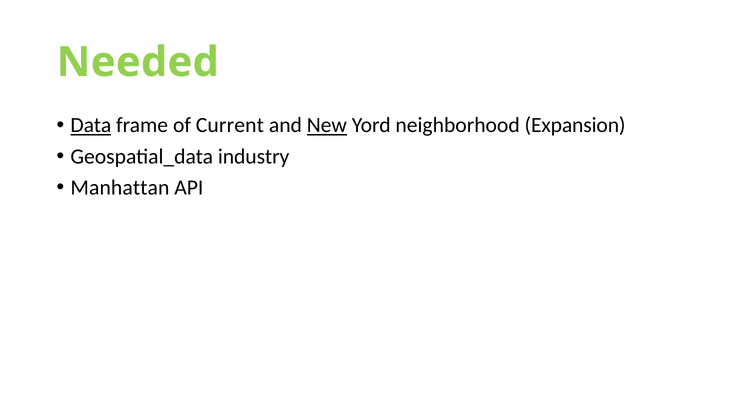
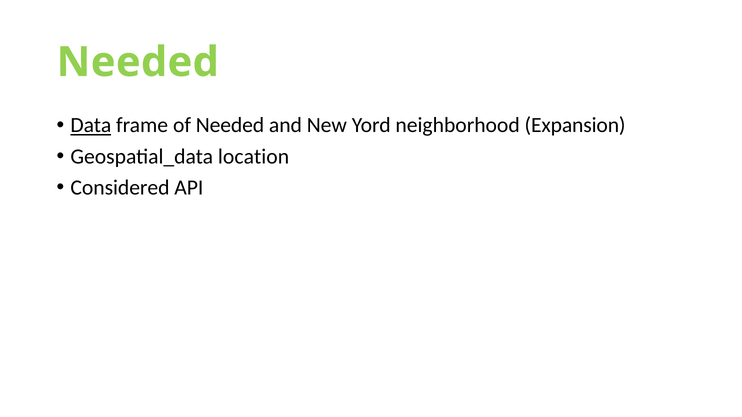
of Current: Current -> Needed
New underline: present -> none
industry: industry -> location
Manhattan: Manhattan -> Considered
